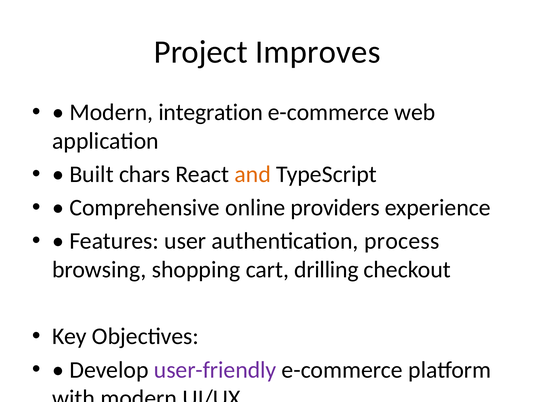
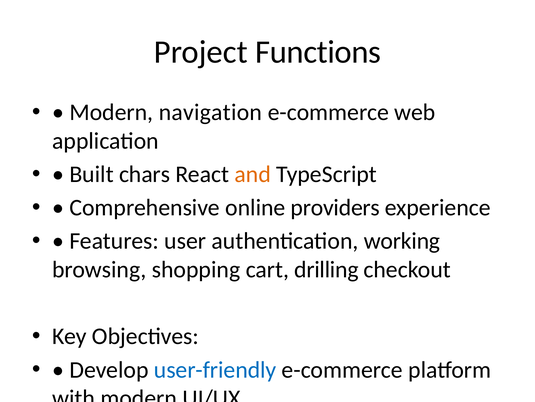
Improves: Improves -> Functions
integration: integration -> navigation
process: process -> working
user-friendly colour: purple -> blue
